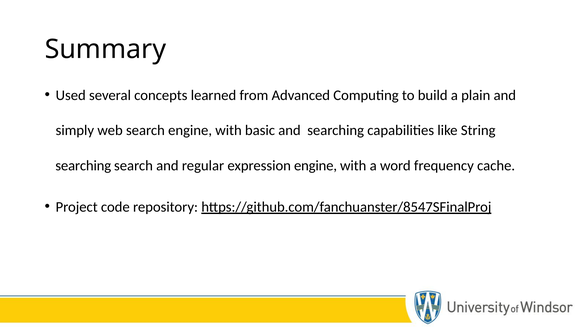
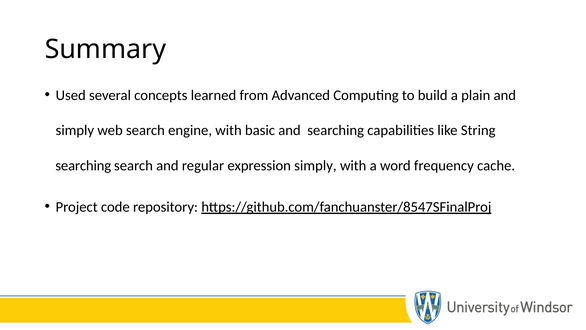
expression engine: engine -> simply
